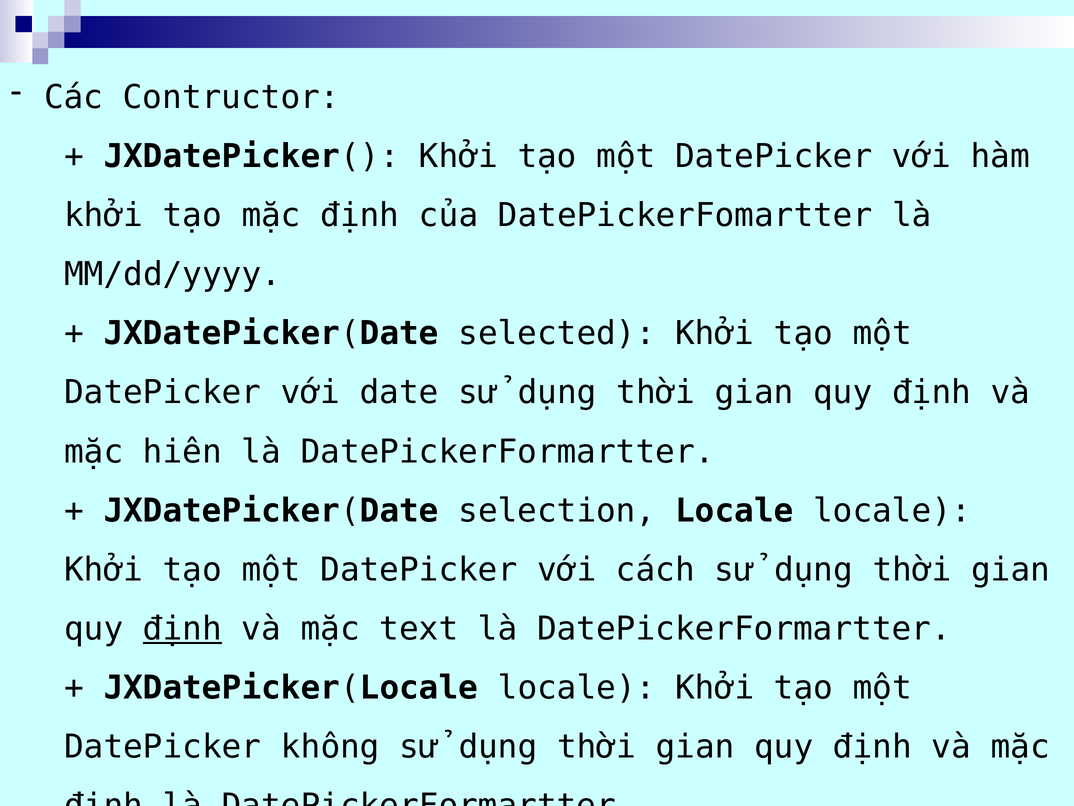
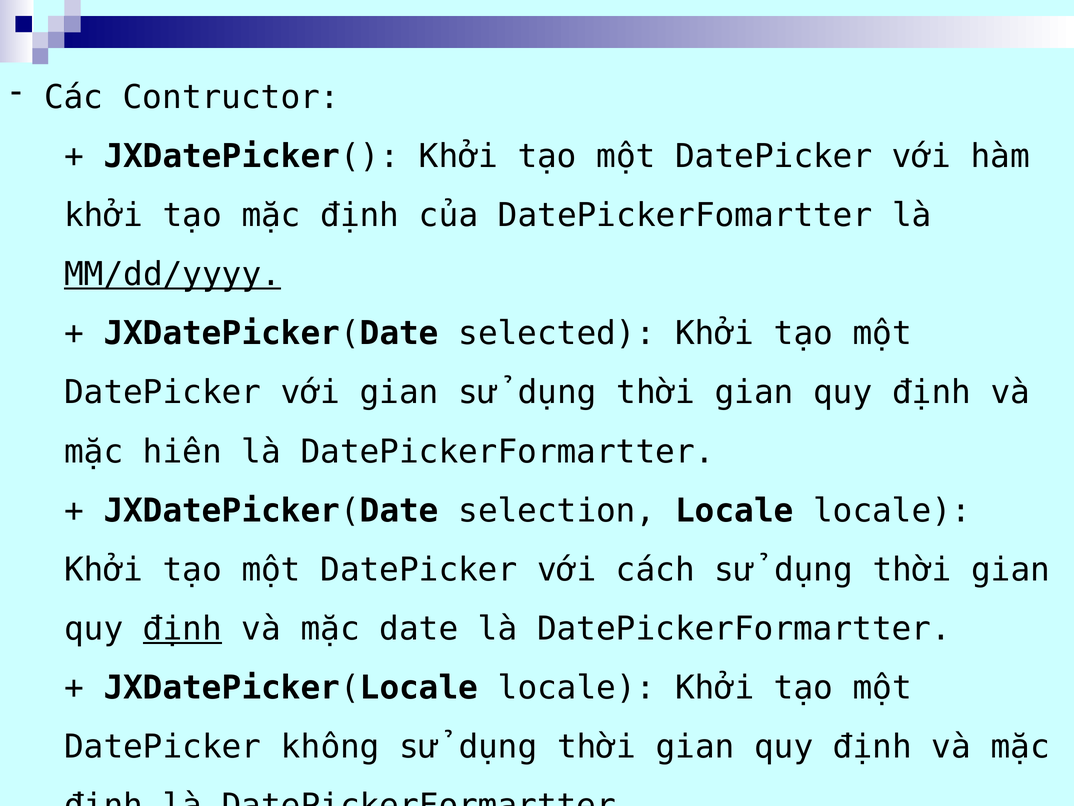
MM/dd/yyyy underline: none -> present
với date: date -> gian
text: text -> date
